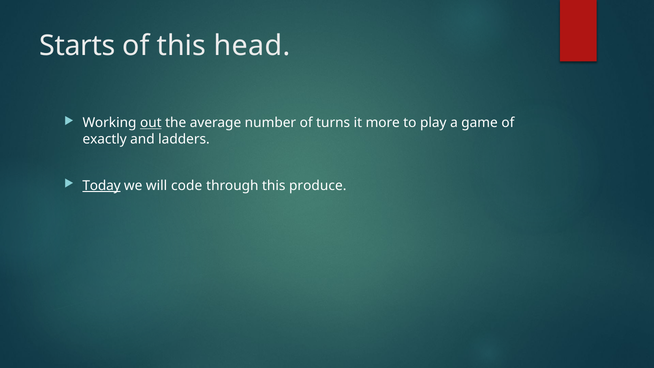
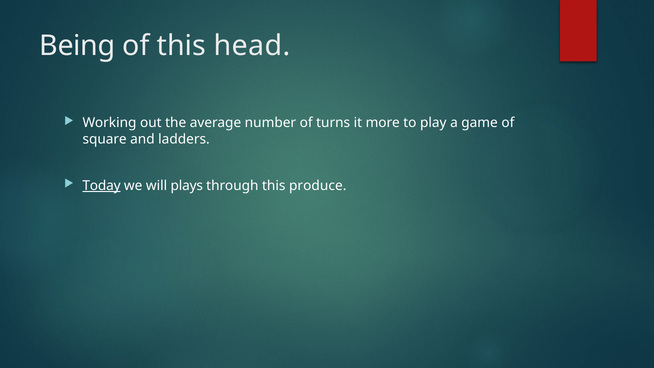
Starts: Starts -> Being
out underline: present -> none
exactly: exactly -> square
code: code -> plays
